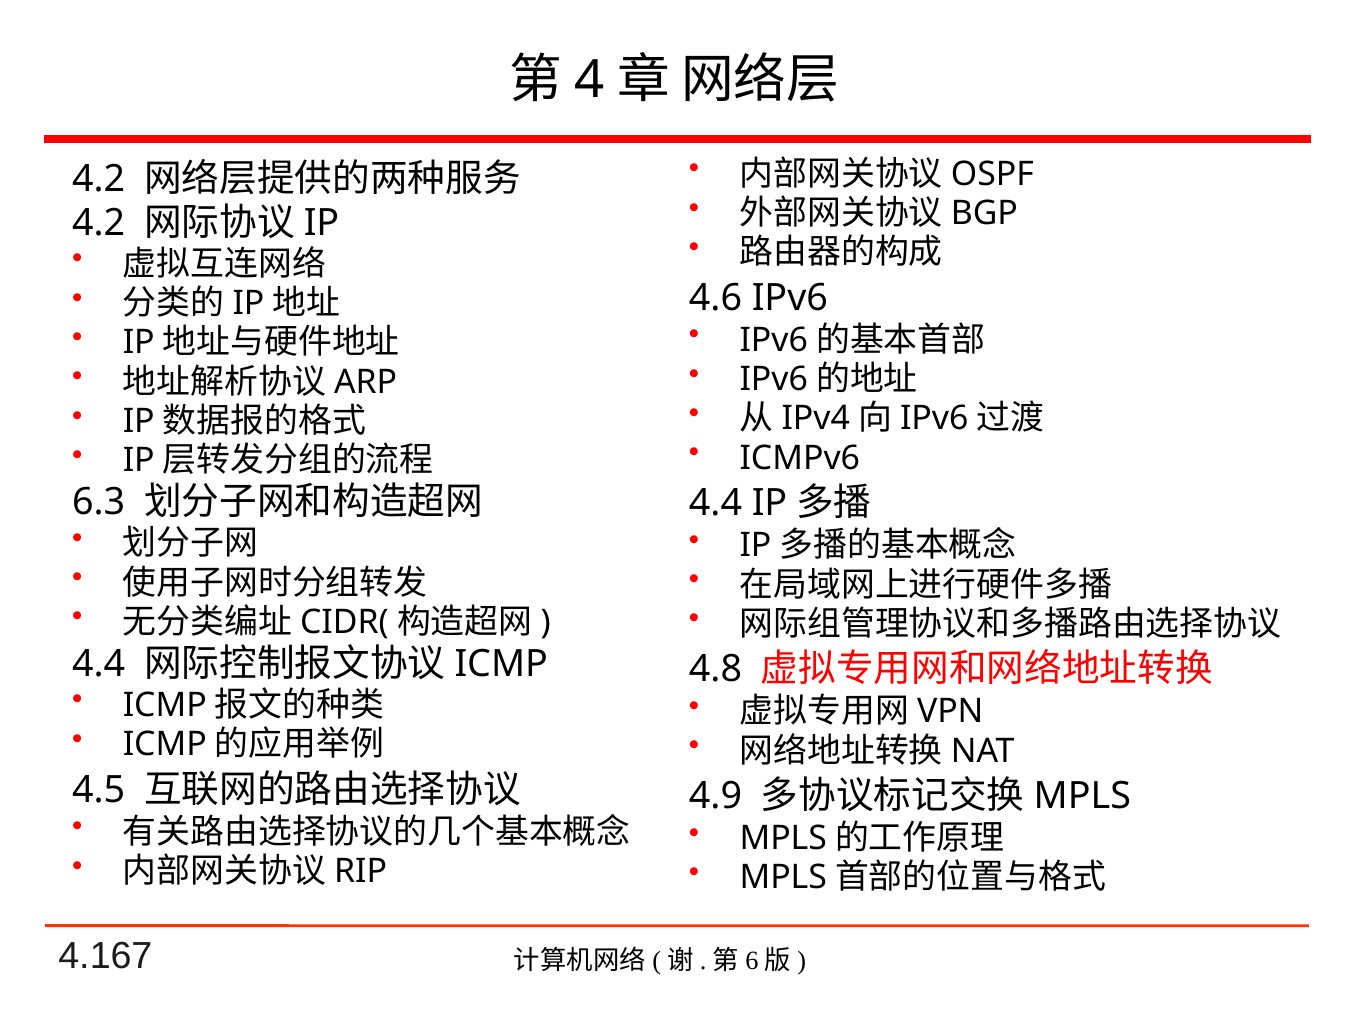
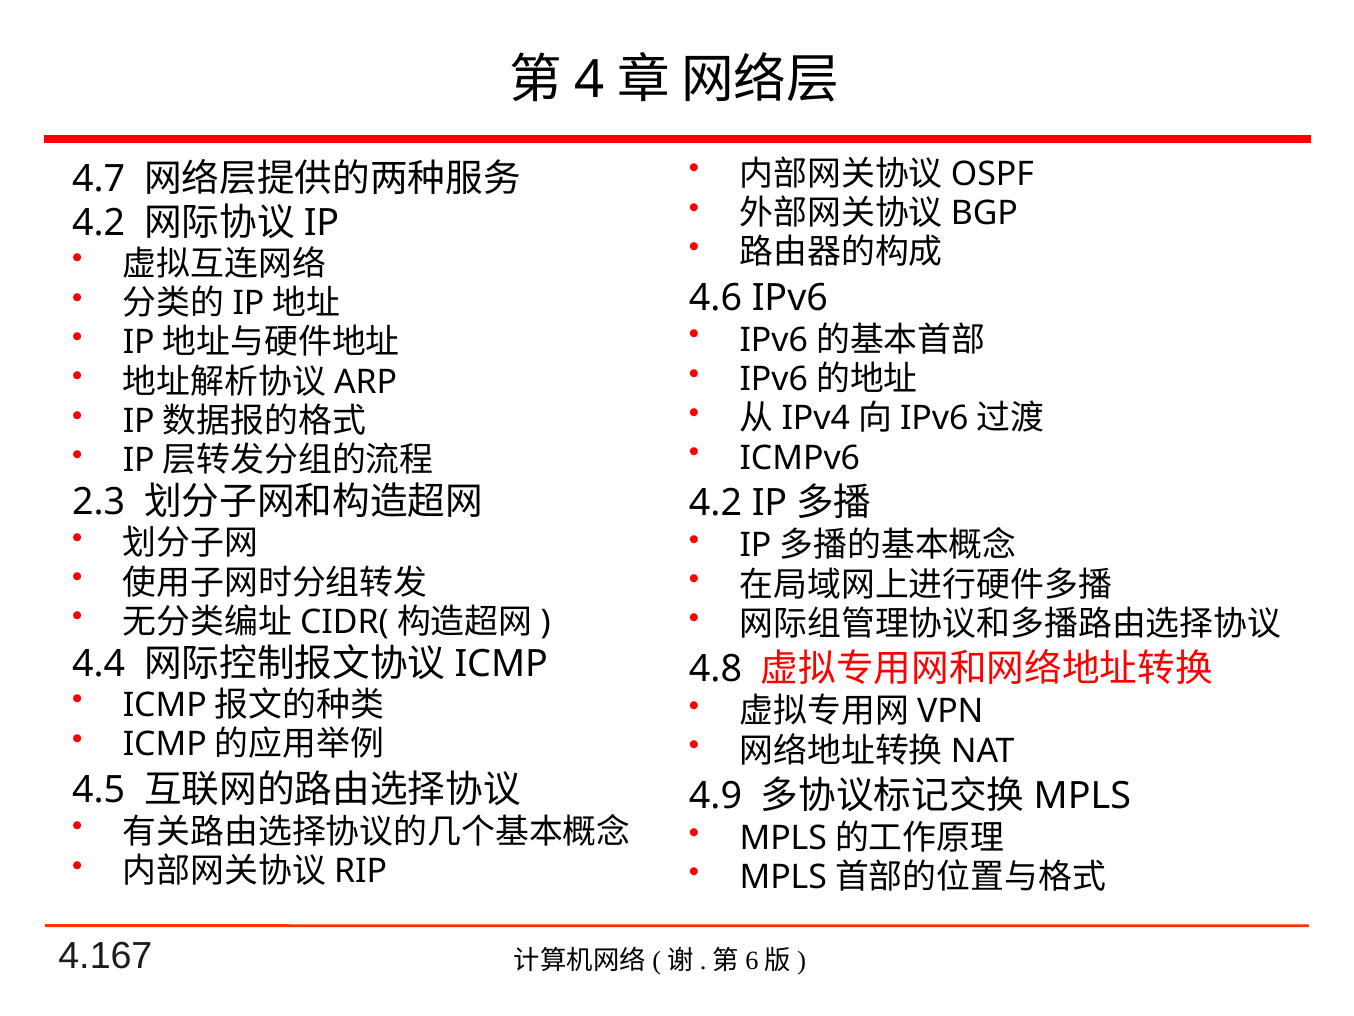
4.2 at (99, 179): 4.2 -> 4.7
6.3: 6.3 -> 2.3
4.4 at (715, 503): 4.4 -> 4.2
